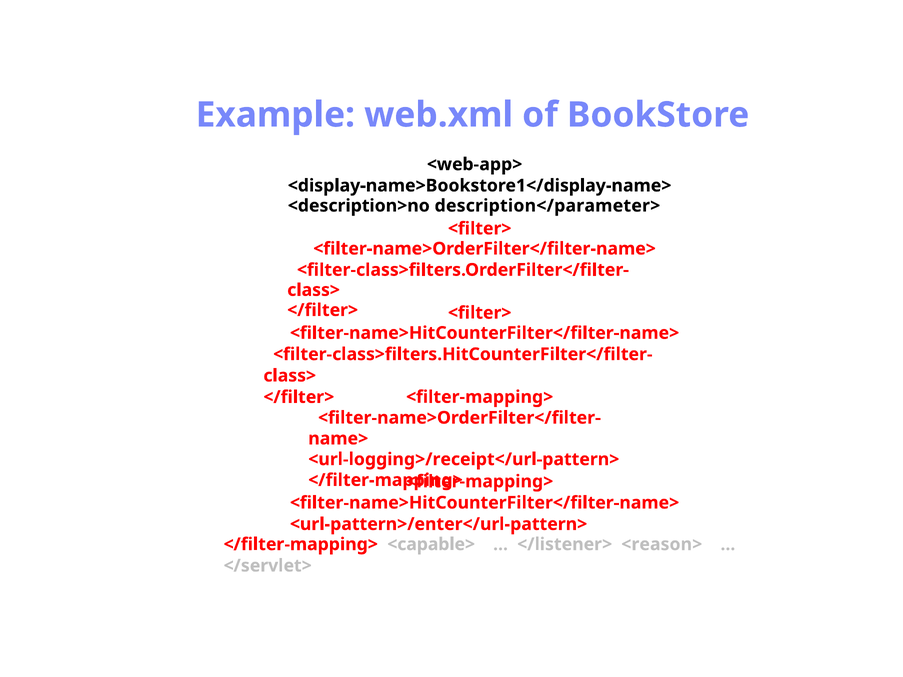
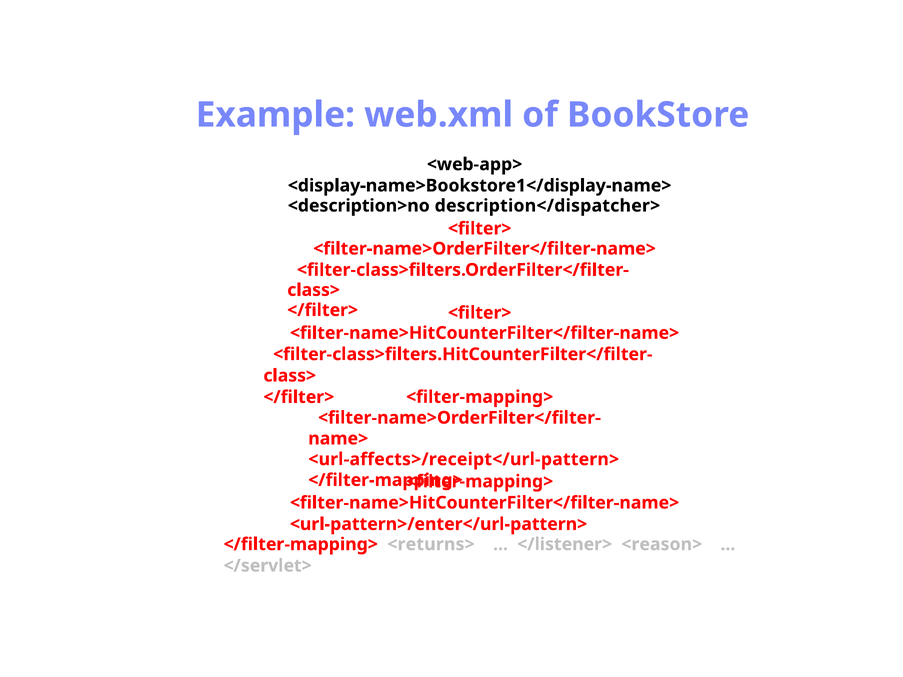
description</parameter>: description</parameter> -> description</dispatcher>
<url-logging>/receipt</url-pattern>: <url-logging>/receipt</url-pattern> -> <url-affects>/receipt</url-pattern>
<capable>: <capable> -> <returns>
